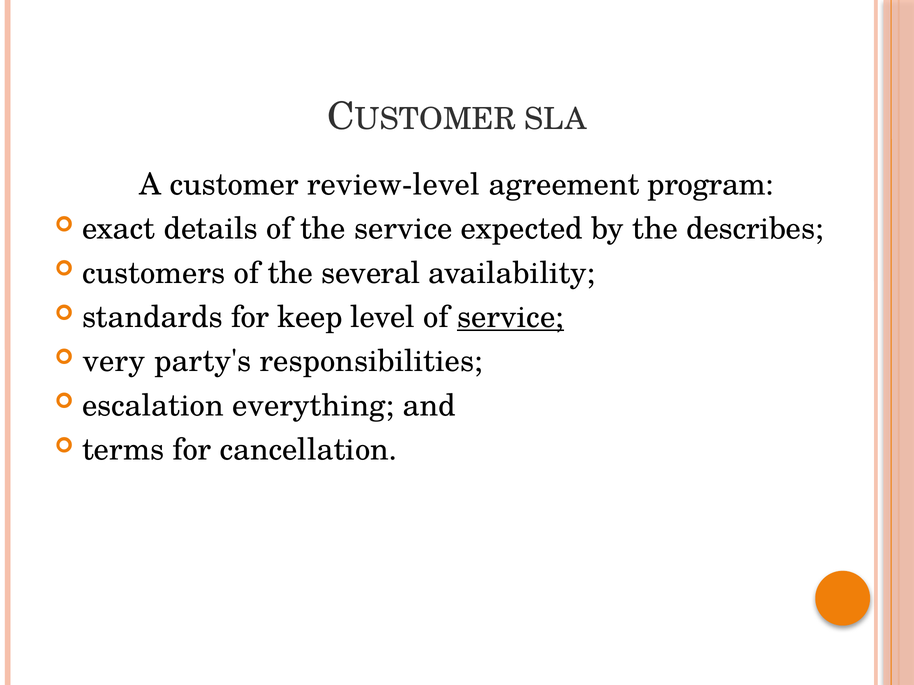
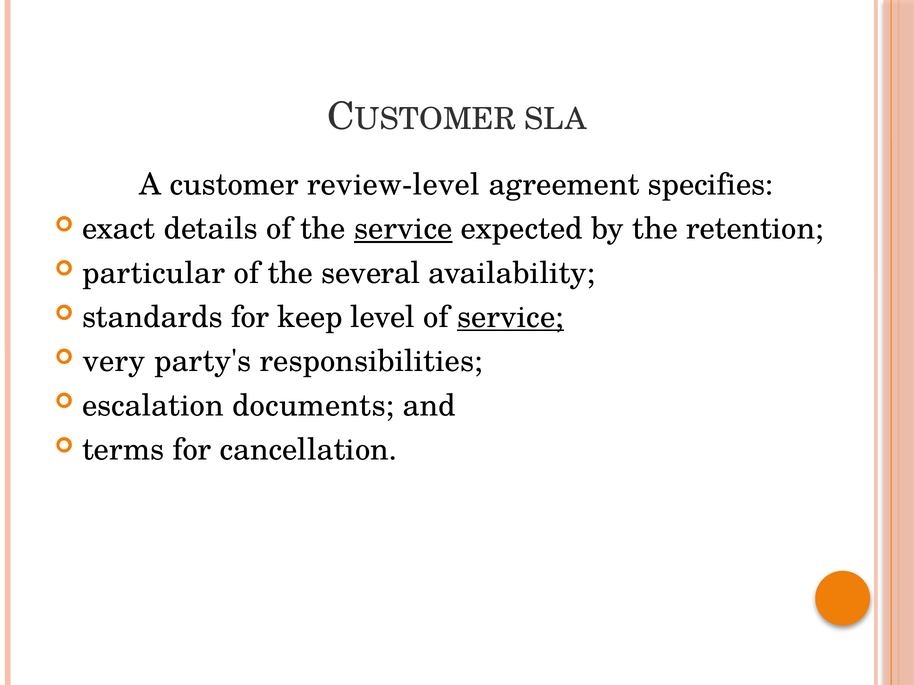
program: program -> specifies
service at (403, 229) underline: none -> present
describes: describes -> retention
customers: customers -> particular
everything: everything -> documents
